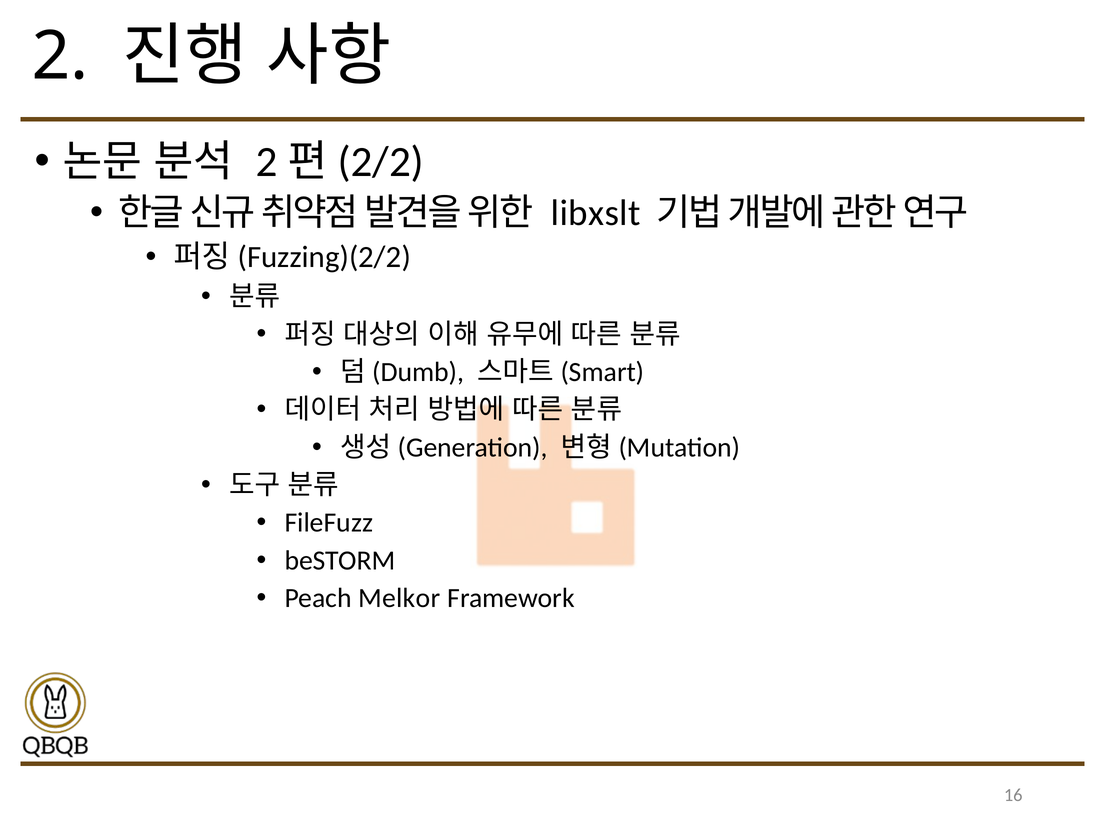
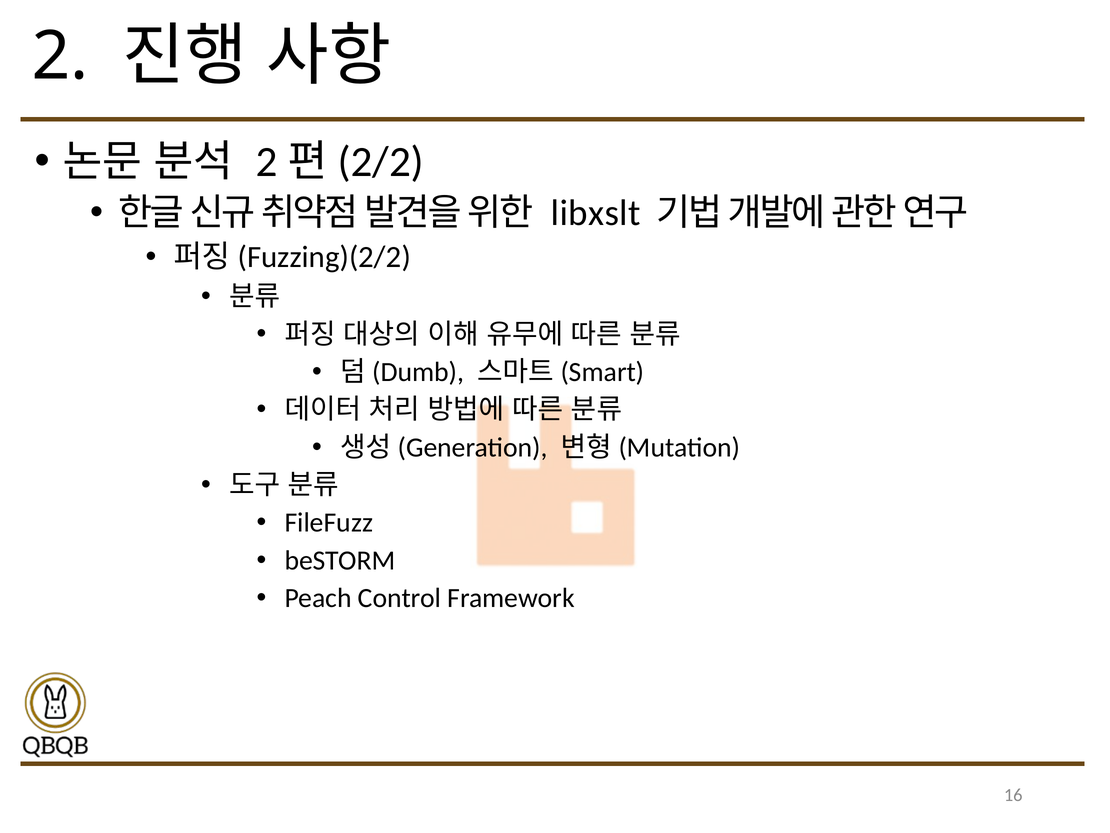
Melkor: Melkor -> Control
